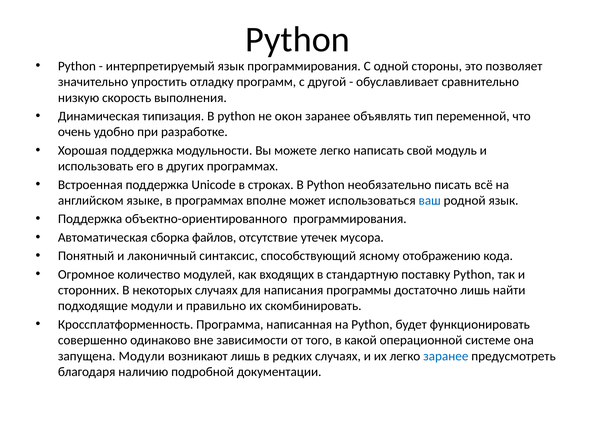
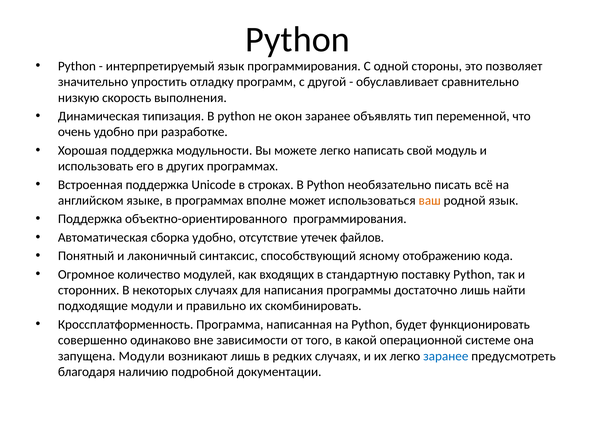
ваш colour: blue -> orange
сборка файлов: файлов -> удобно
мусора: мусора -> файлов
